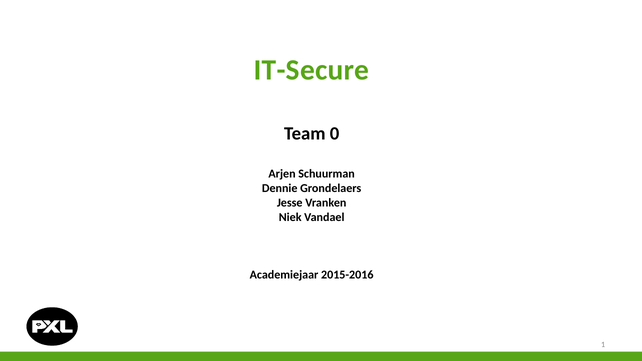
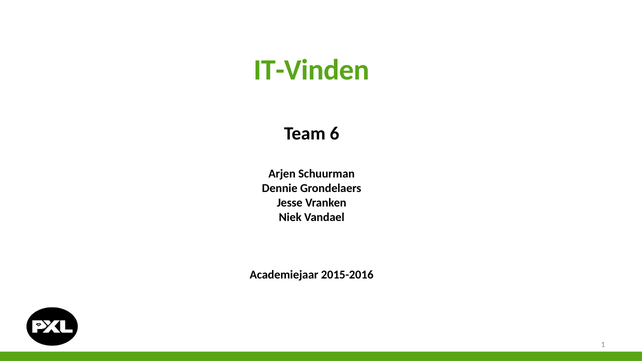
IT-Secure: IT-Secure -> IT-Vinden
0: 0 -> 6
